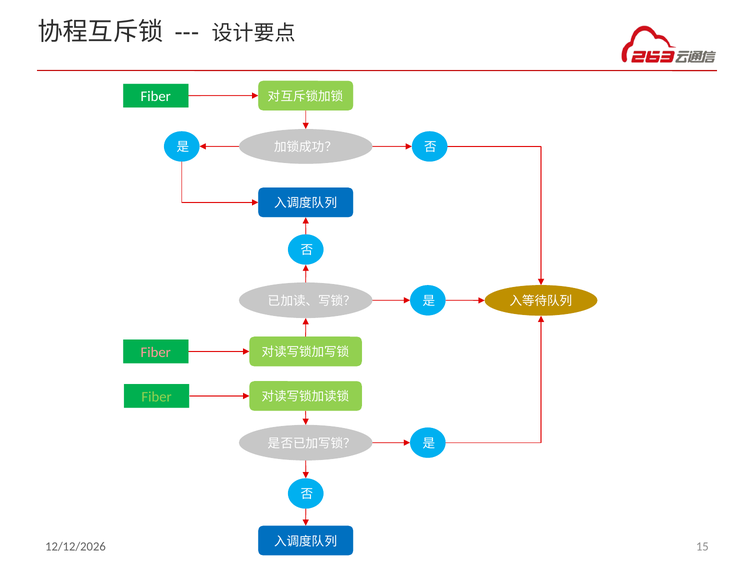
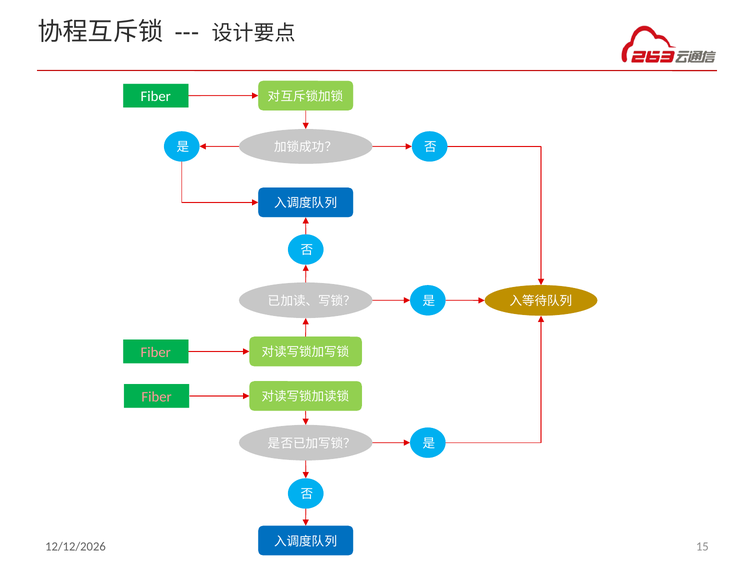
Fiber at (157, 397) colour: light green -> pink
